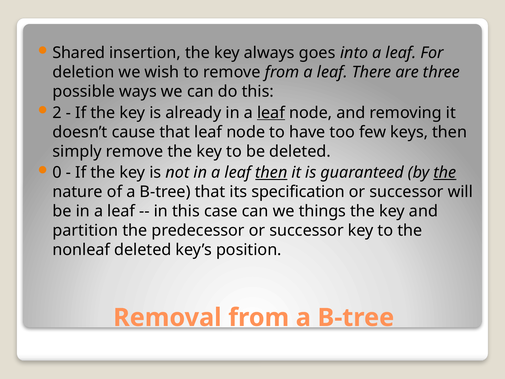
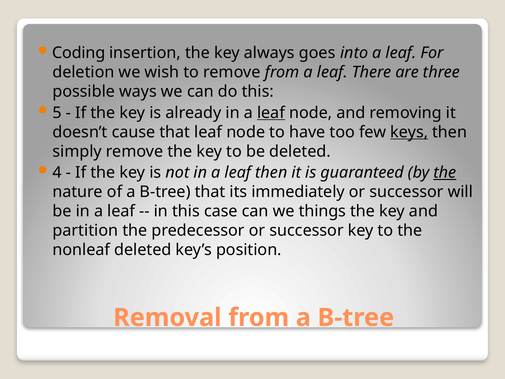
Shared: Shared -> Coding
2: 2 -> 5
keys underline: none -> present
0: 0 -> 4
then at (271, 172) underline: present -> none
specification: specification -> immediately
